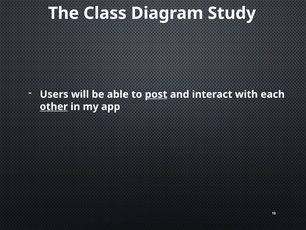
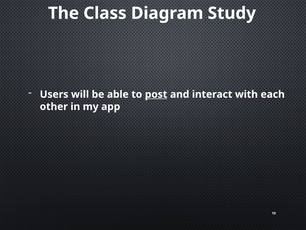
other underline: present -> none
